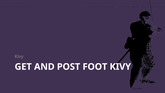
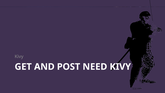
FOOT: FOOT -> NEED
